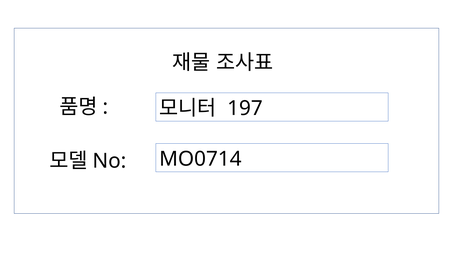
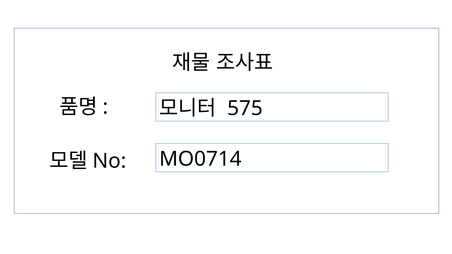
197: 197 -> 575
